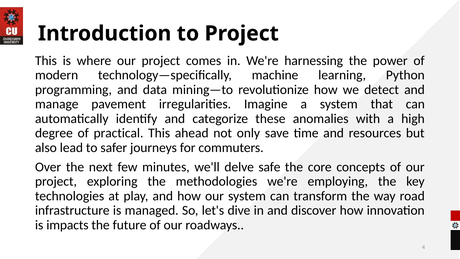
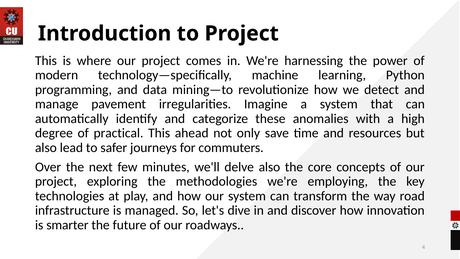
delve safe: safe -> also
impacts: impacts -> smarter
